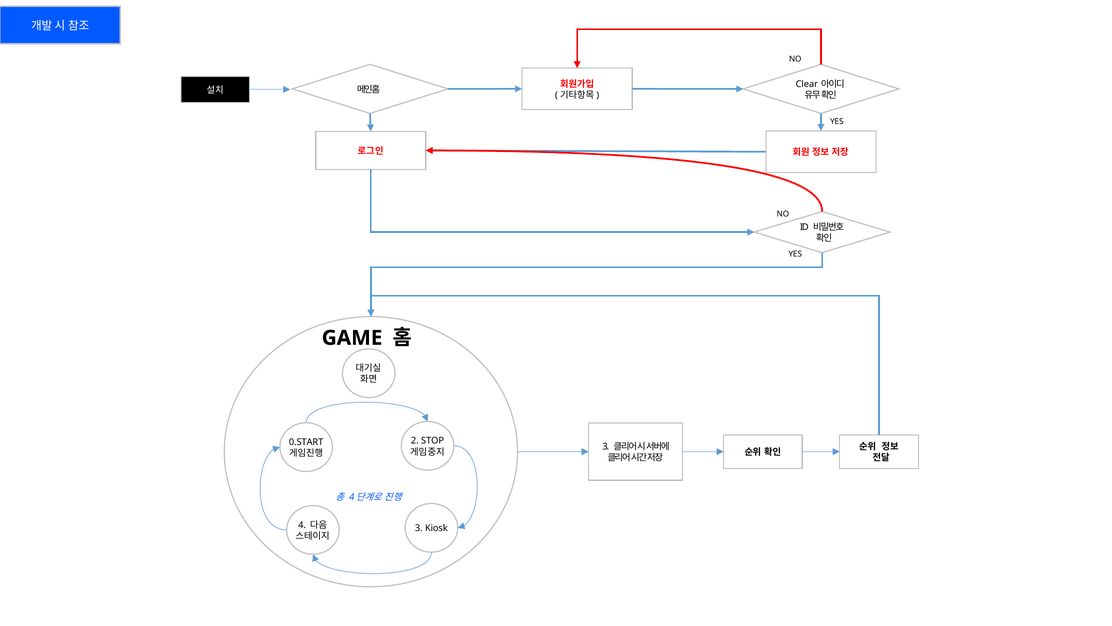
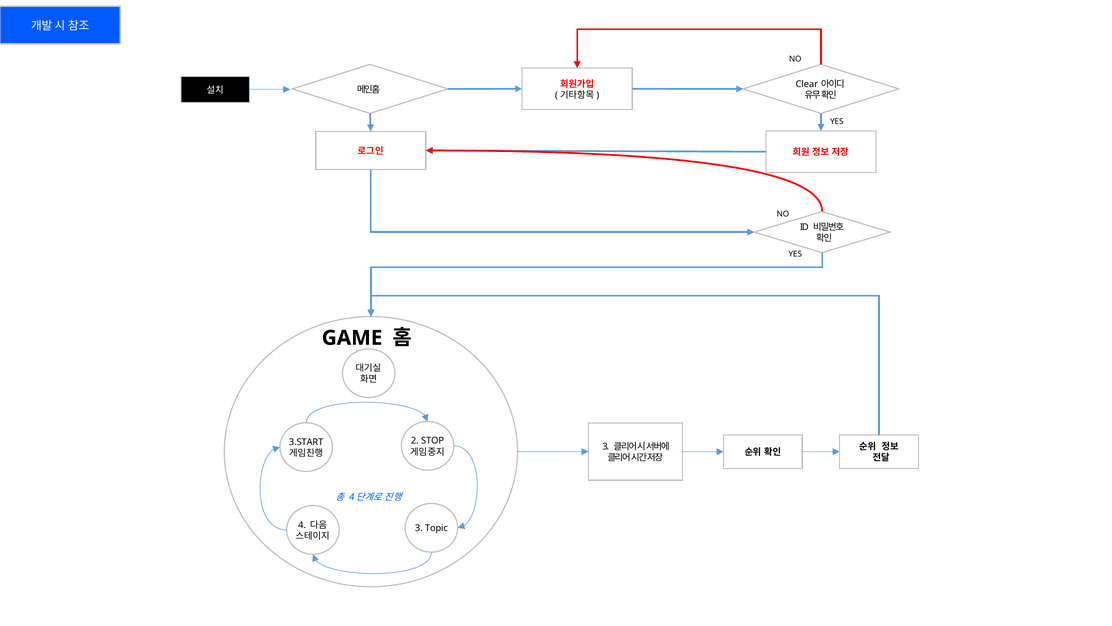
0.START: 0.START -> 3.START
Kiosk: Kiosk -> Topic
